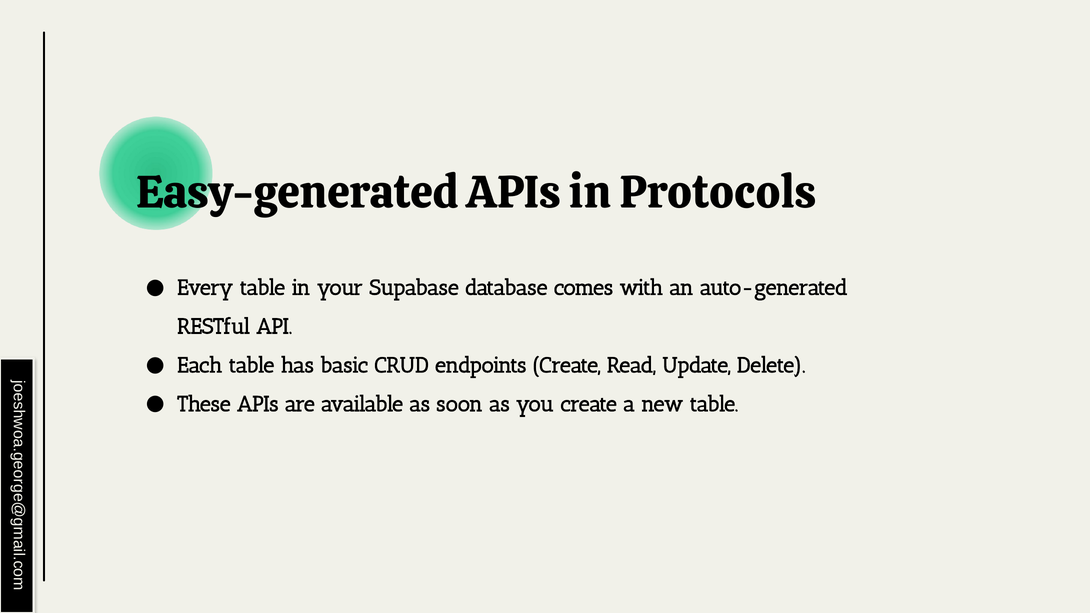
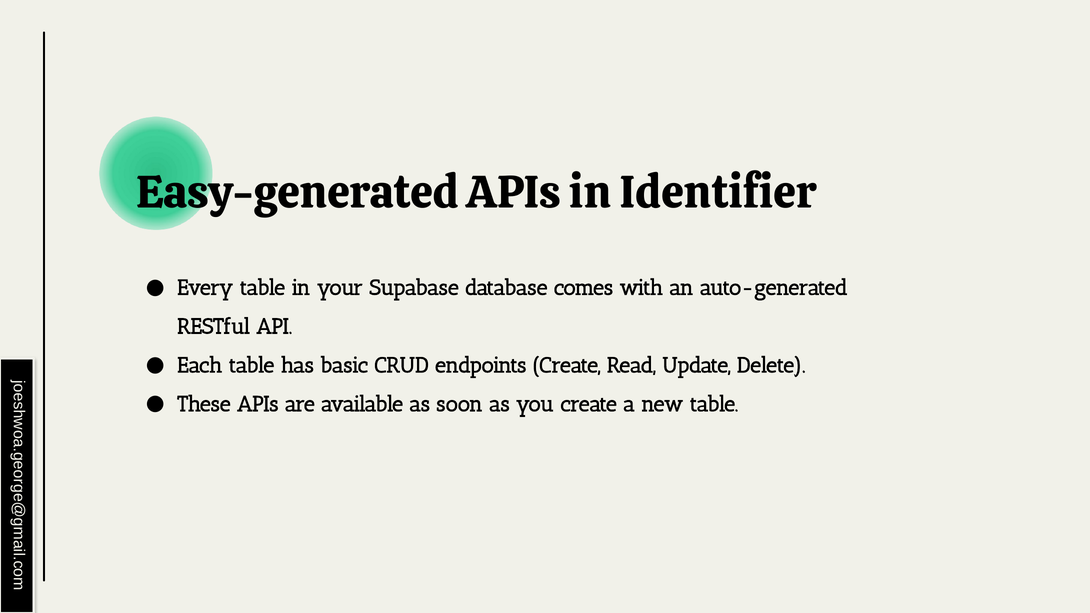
Protocols: Protocols -> Identifier
